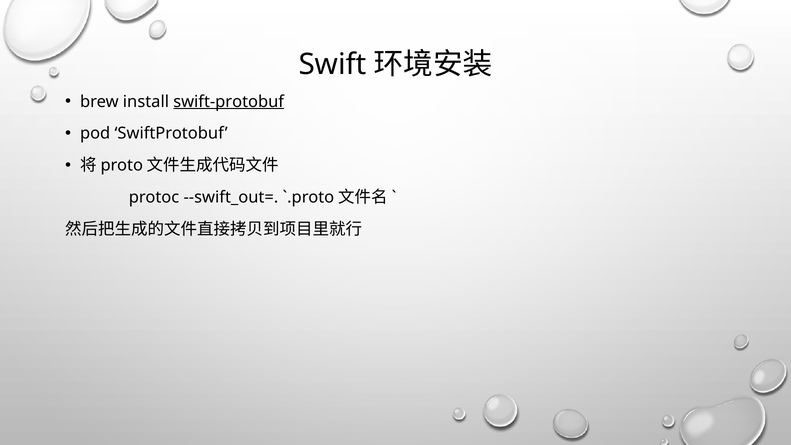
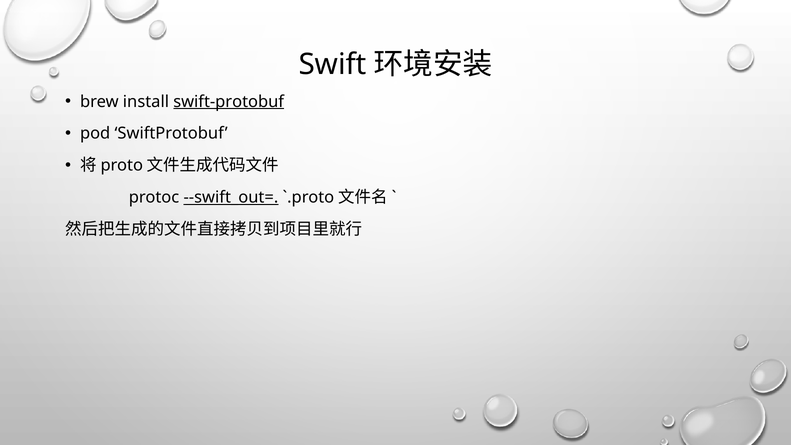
--swift_out= underline: none -> present
